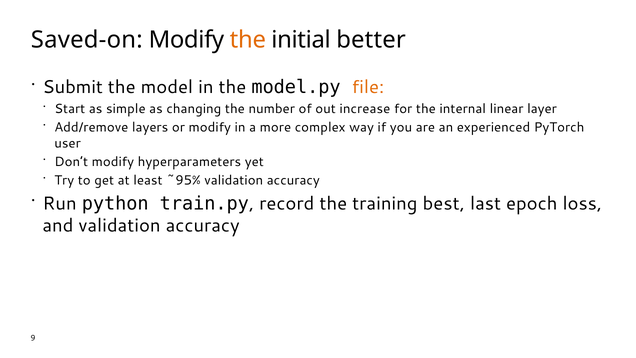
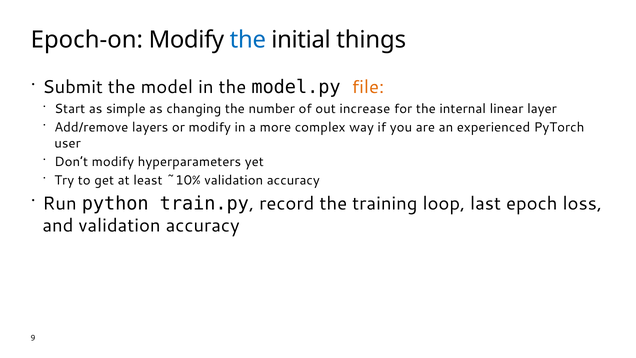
Saved-on: Saved-on -> Epoch-on
the at (248, 40) colour: orange -> blue
better: better -> things
~95%: ~95% -> ~10%
best: best -> loop
